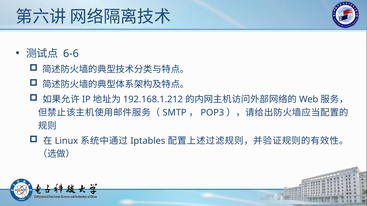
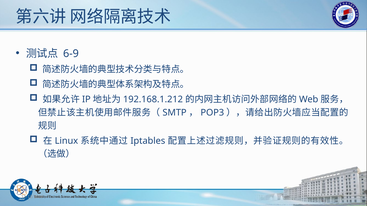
6-6: 6-6 -> 6-9
